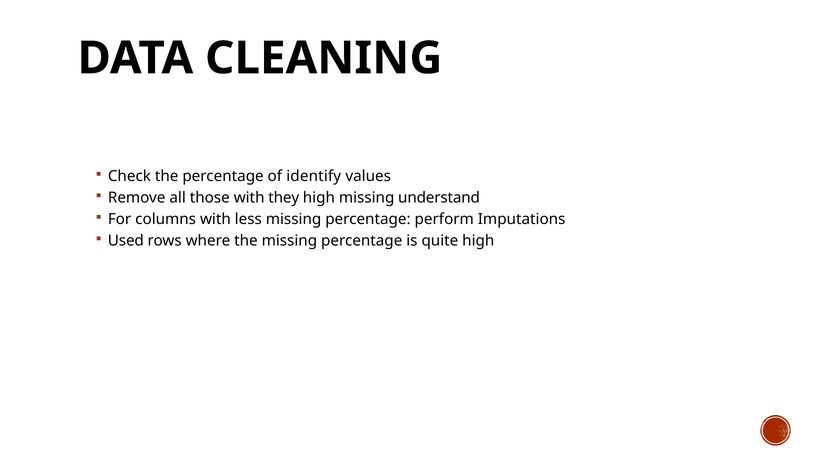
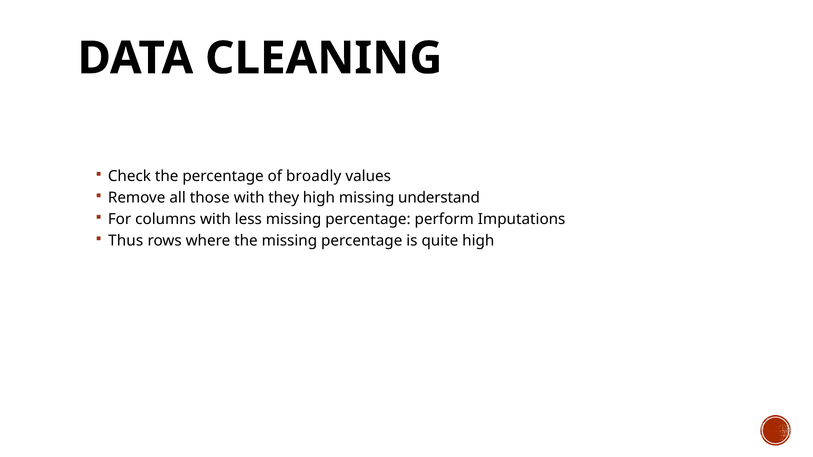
identify: identify -> broadly
Used: Used -> Thus
